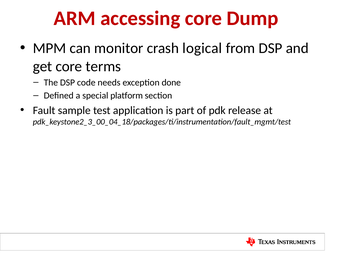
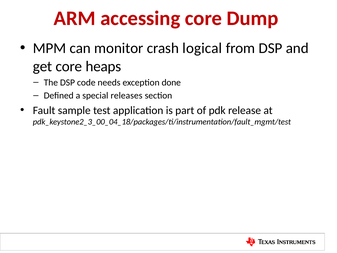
terms: terms -> heaps
platform: platform -> releases
